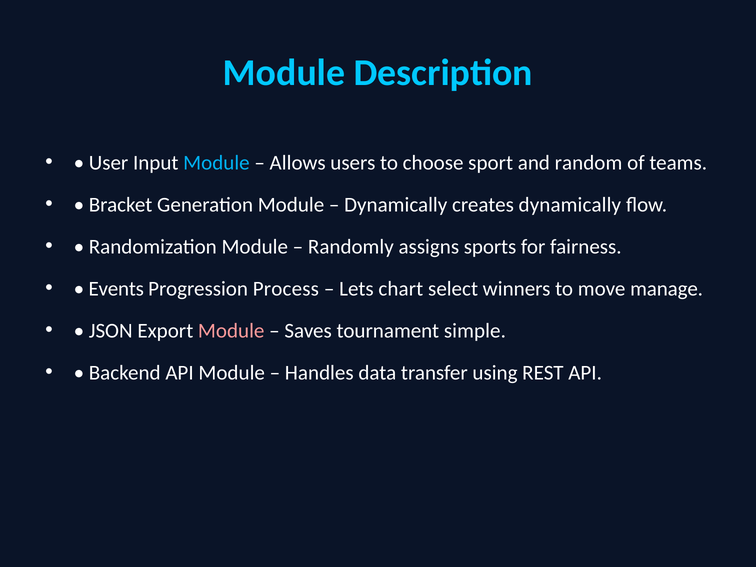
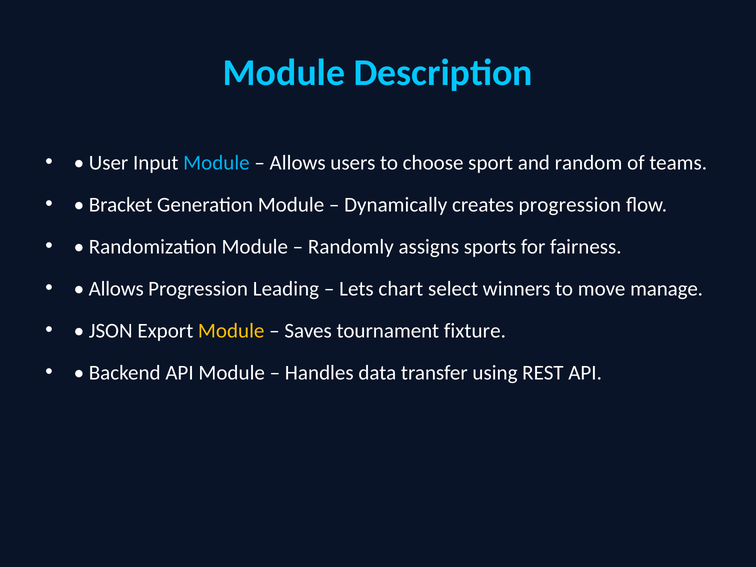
creates dynamically: dynamically -> progression
Events at (116, 289): Events -> Allows
Process: Process -> Leading
Module at (231, 331) colour: pink -> yellow
simple: simple -> fixture
